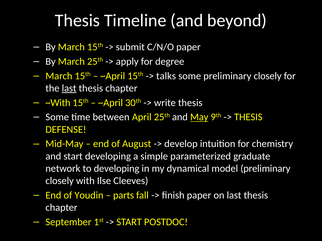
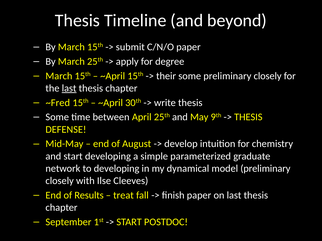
talks: talks -> their
~With: ~With -> ~Fred
May underline: present -> none
Youdin: Youdin -> Results
parts: parts -> treat
